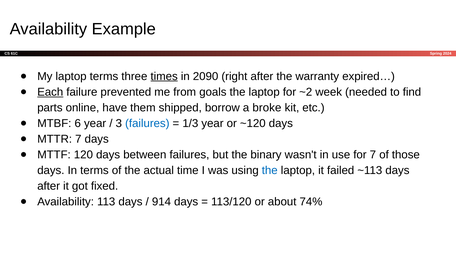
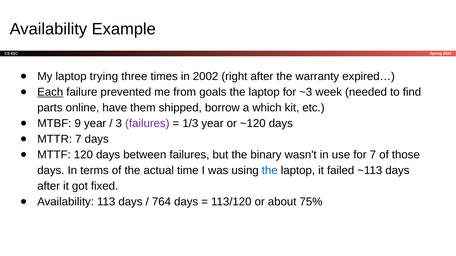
laptop terms: terms -> trying
times underline: present -> none
2090: 2090 -> 2002
~2: ~2 -> ~3
broke: broke -> which
6: 6 -> 9
failures at (147, 124) colour: blue -> purple
914: 914 -> 764
74%: 74% -> 75%
